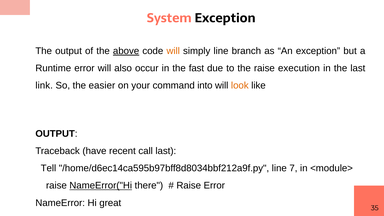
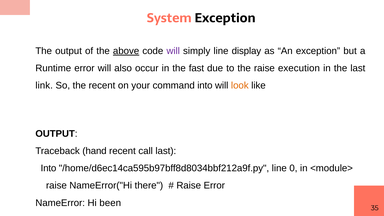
will at (173, 51) colour: orange -> purple
branch: branch -> display
the easier: easier -> recent
have: have -> hand
Tell at (48, 168): Tell -> Into
7: 7 -> 0
NameError("Hi underline: present -> none
great: great -> been
